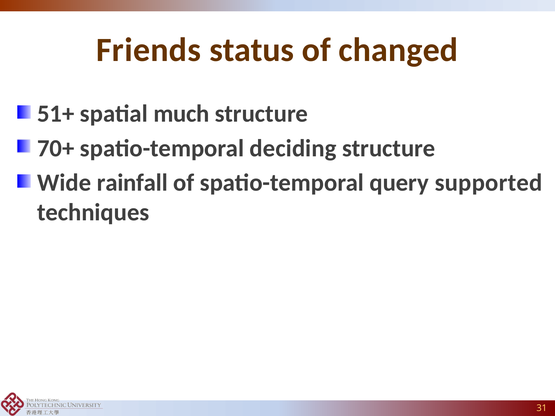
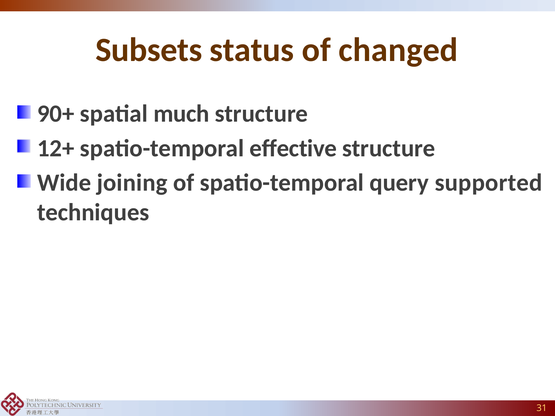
Friends: Friends -> Subsets
51+: 51+ -> 90+
70+: 70+ -> 12+
deciding: deciding -> effective
rainfall: rainfall -> joining
